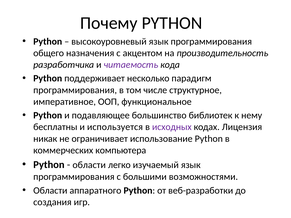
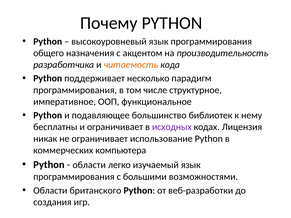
читаемость colour: purple -> orange
и используется: используется -> ограничивает
аппаратного: аппаратного -> британского
